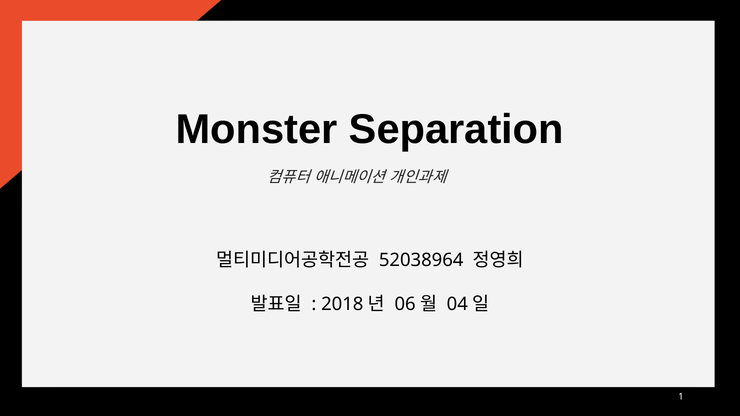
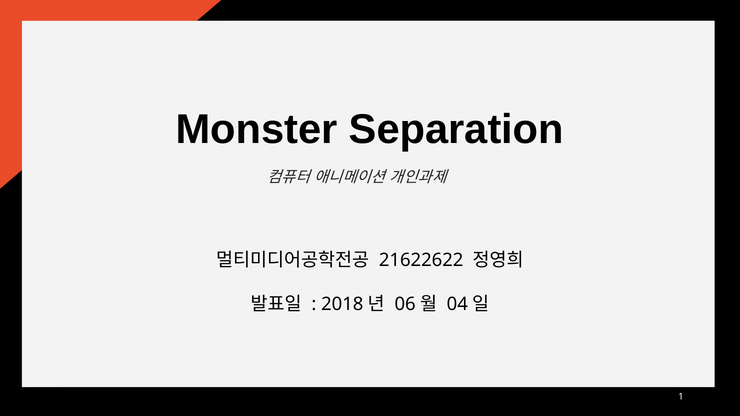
52038964: 52038964 -> 21622622
